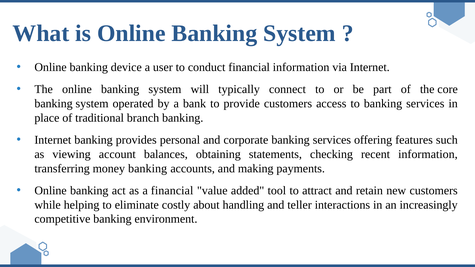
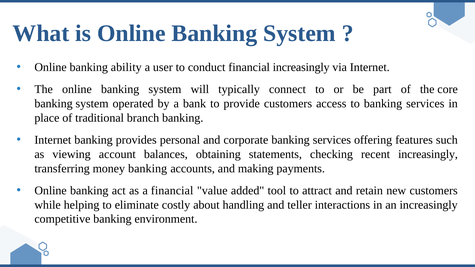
device: device -> ability
financial information: information -> increasingly
recent information: information -> increasingly
